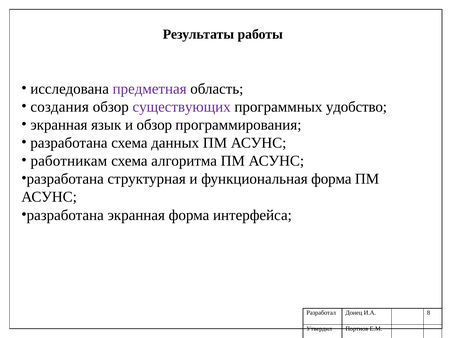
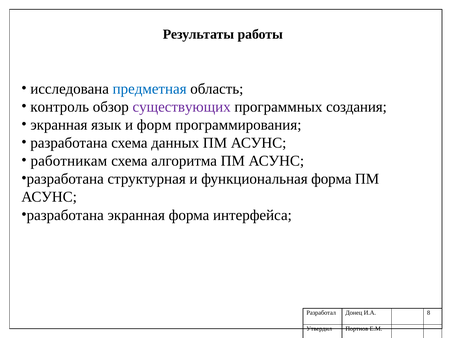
предметная colour: purple -> blue
создания: создания -> контроль
удобство: удобство -> создания
и обзор: обзор -> форм
